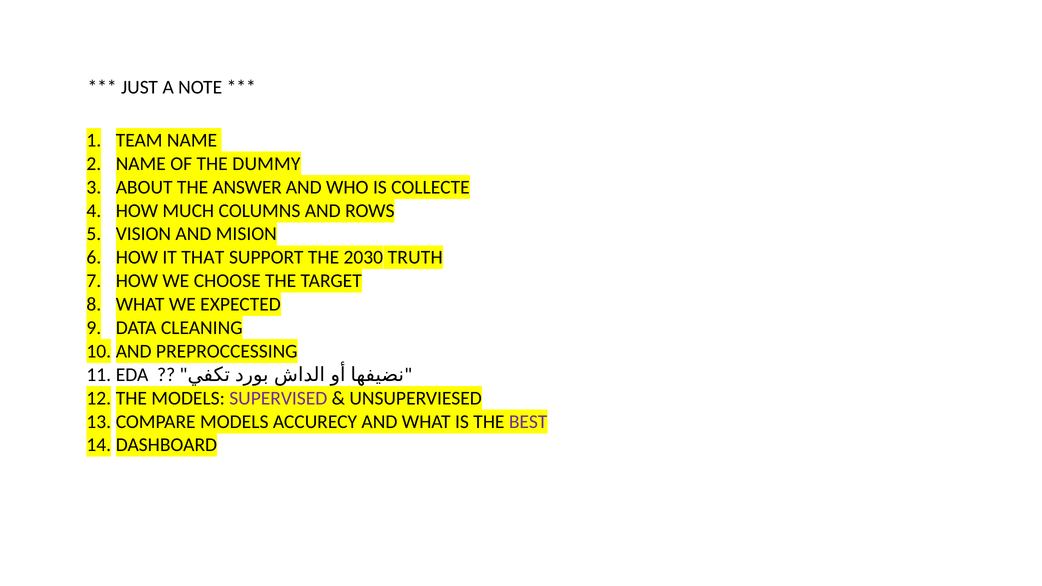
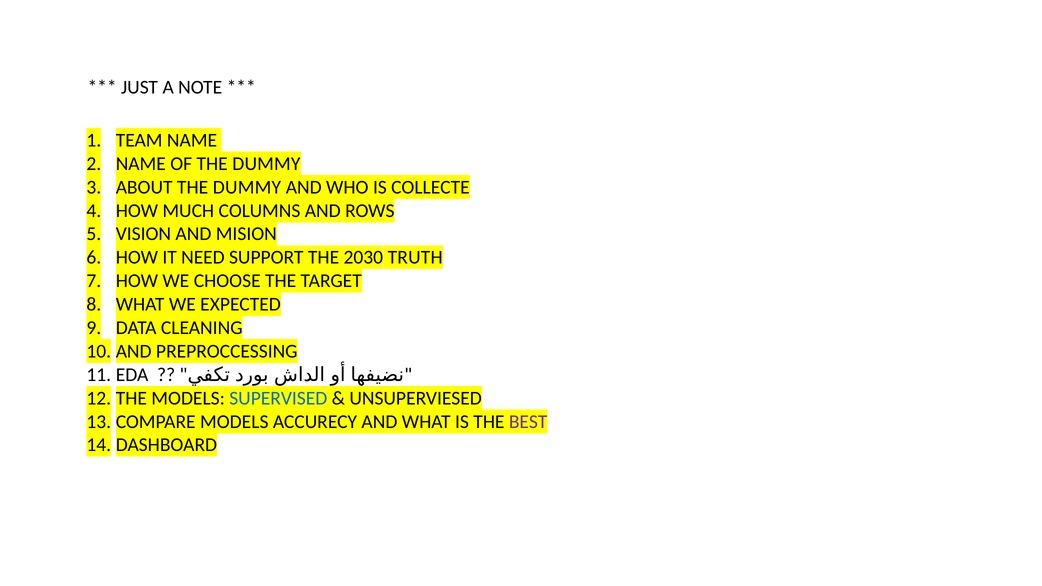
ABOUT THE ANSWER: ANSWER -> DUMMY
THAT: THAT -> NEED
SUPERVISED colour: purple -> blue
